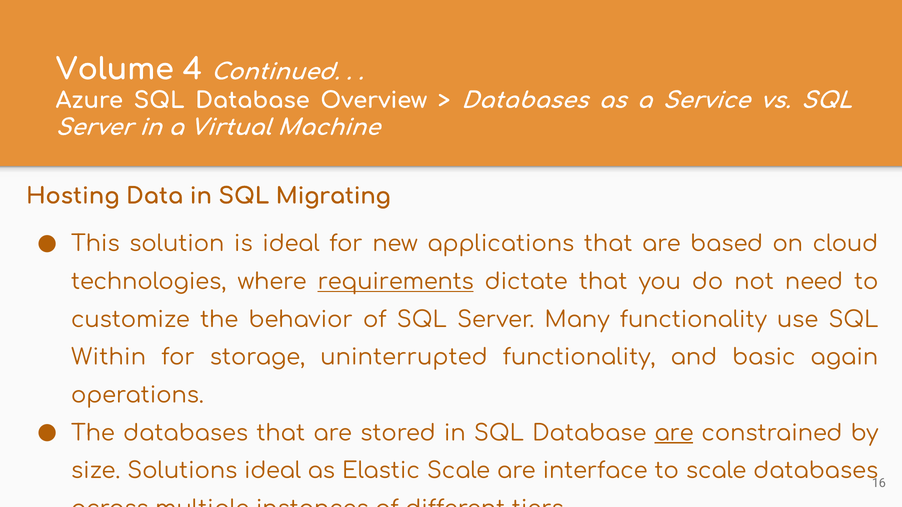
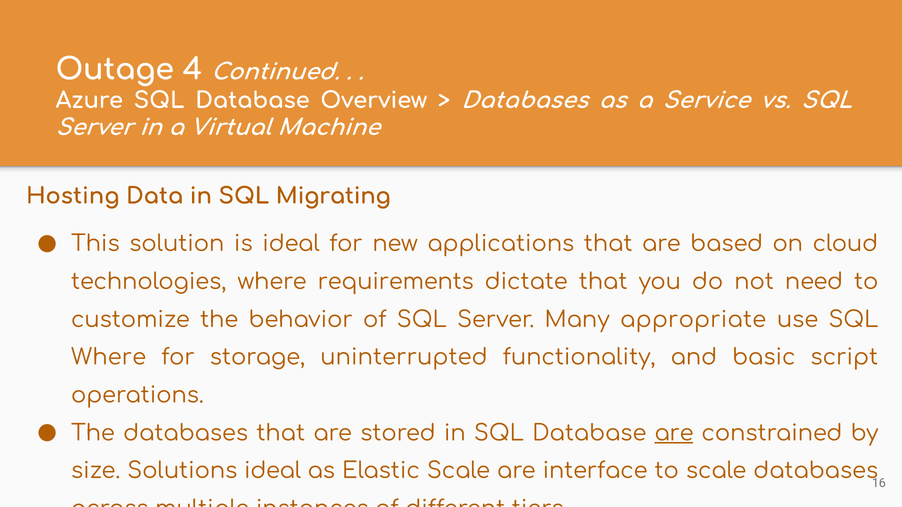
Volume: Volume -> Outage
requirements underline: present -> none
Many functionality: functionality -> appropriate
Within at (109, 358): Within -> Where
again: again -> script
